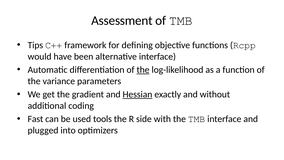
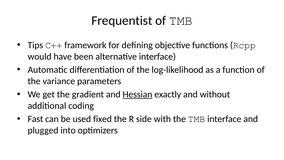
Assessment: Assessment -> Frequentist
the at (143, 70) underline: present -> none
tools: tools -> fixed
